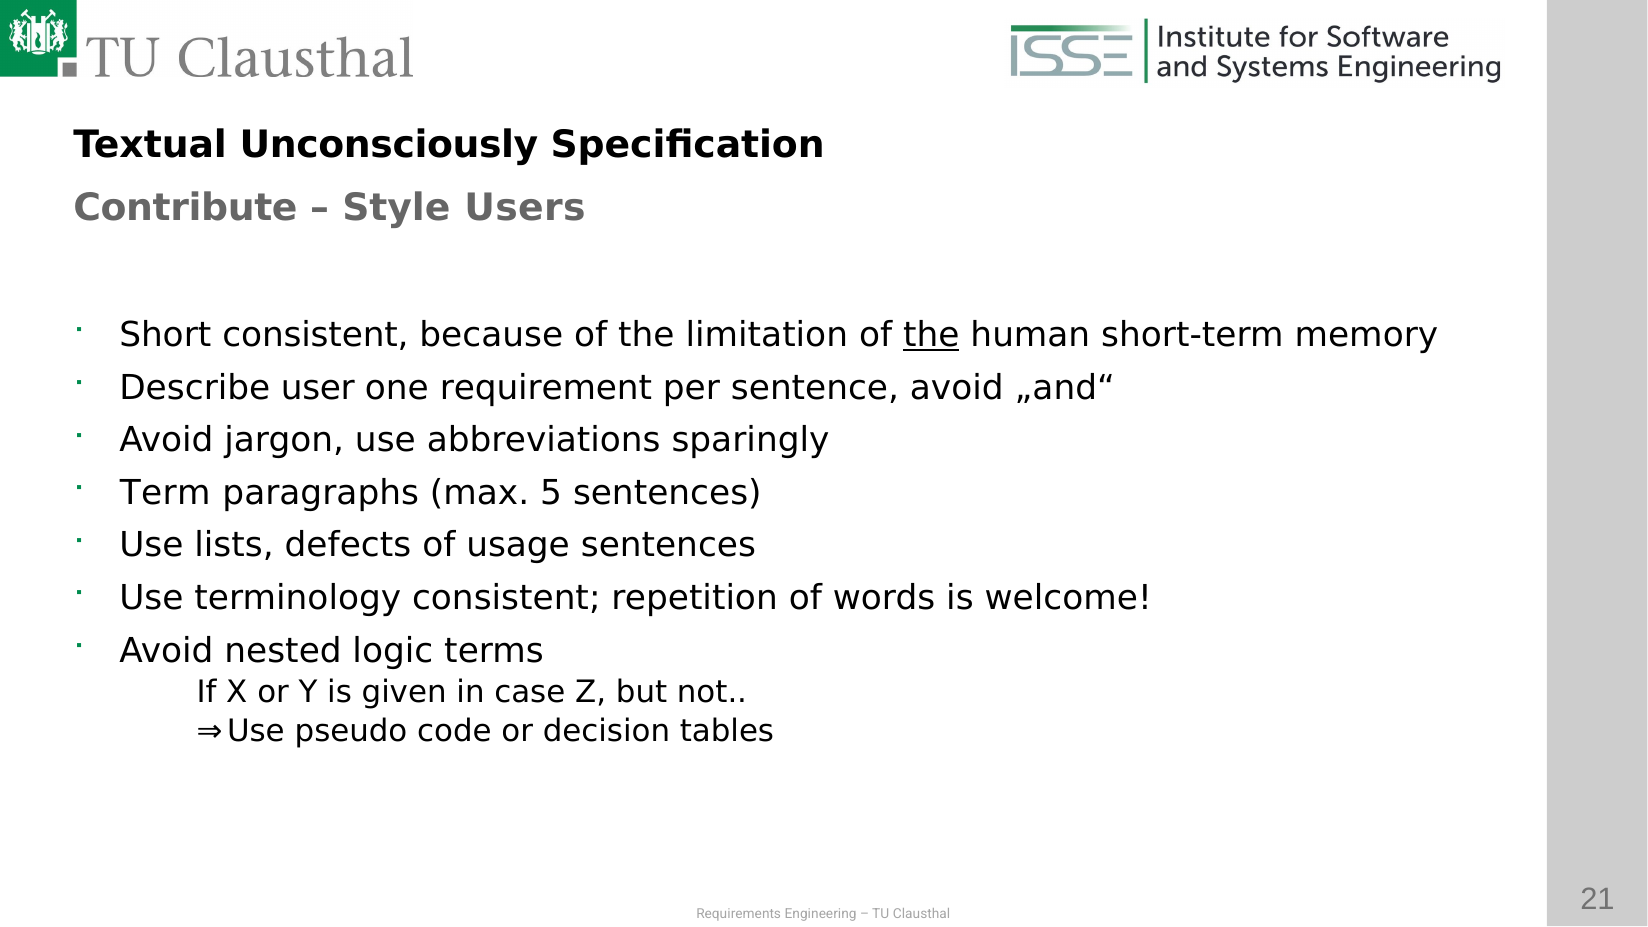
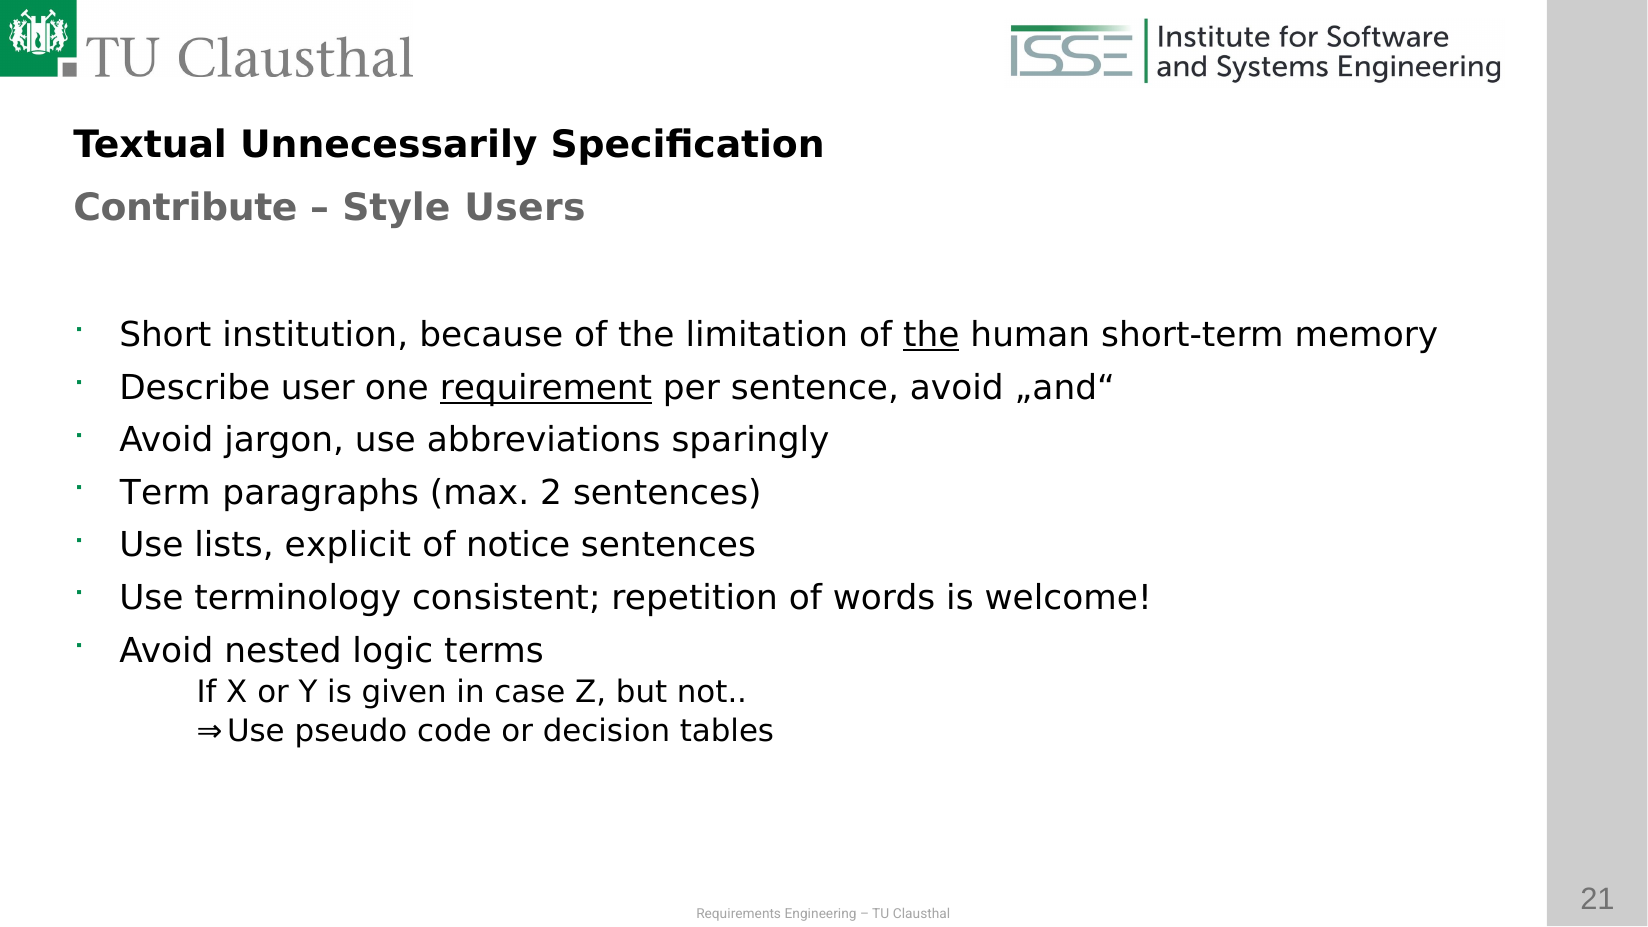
Unconsciously: Unconsciously -> Unnecessarily
Short consistent: consistent -> institution
requirement underline: none -> present
5: 5 -> 2
defects: defects -> explicit
usage: usage -> notice
